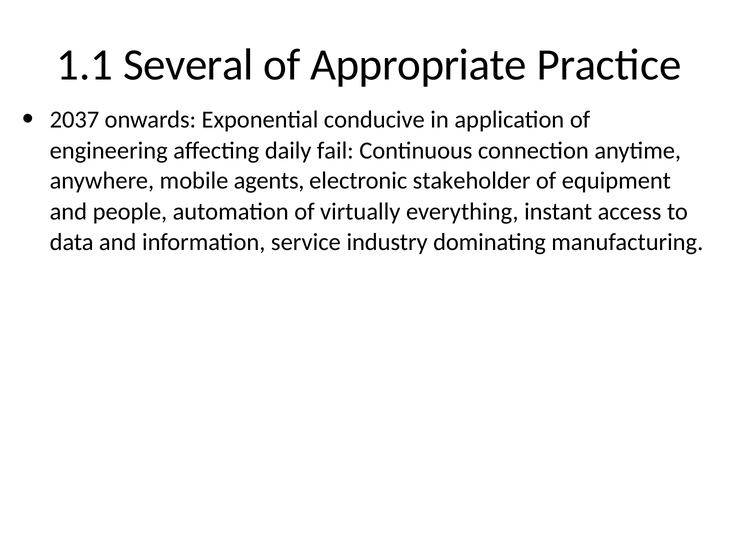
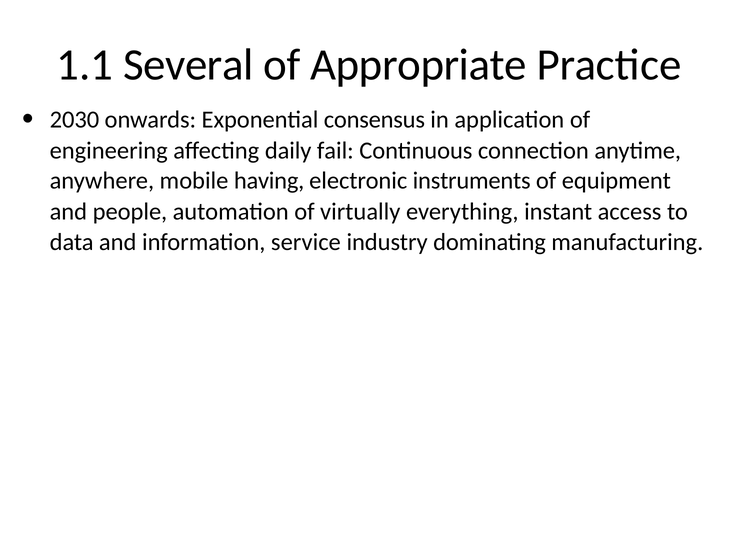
2037: 2037 -> 2030
conducive: conducive -> consensus
agents: agents -> having
stakeholder: stakeholder -> instruments
